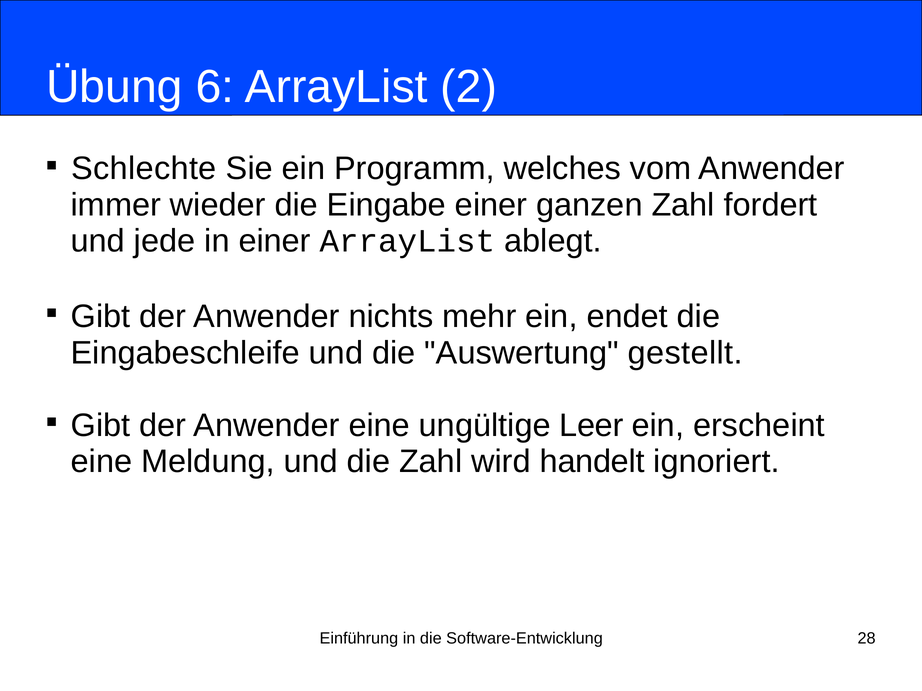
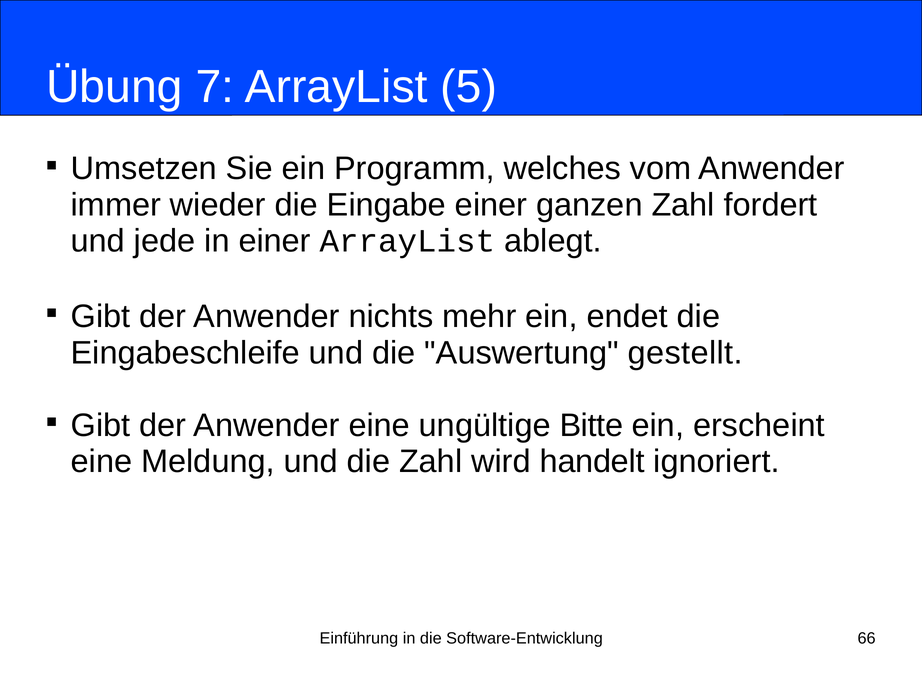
6: 6 -> 7
2: 2 -> 5
Schlechte: Schlechte -> Umsetzen
Leer: Leer -> Bitte
28: 28 -> 66
